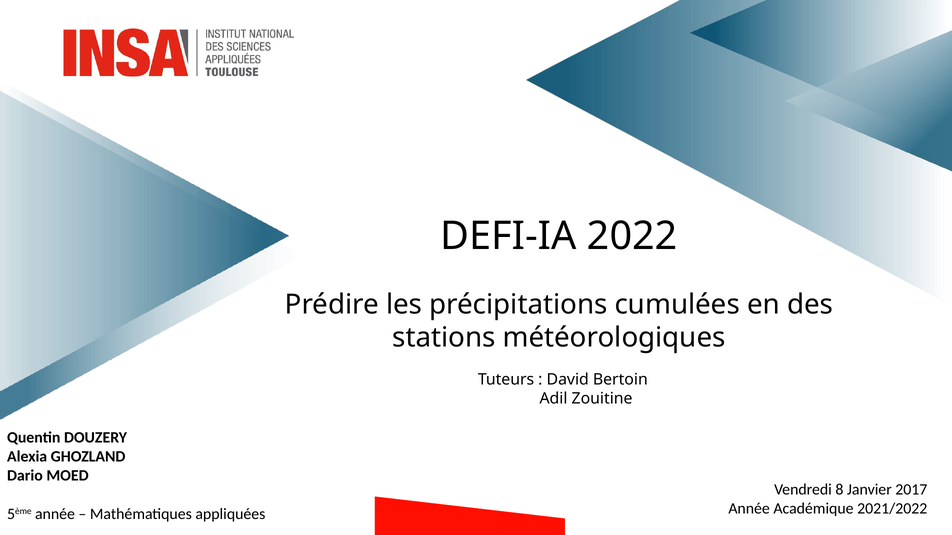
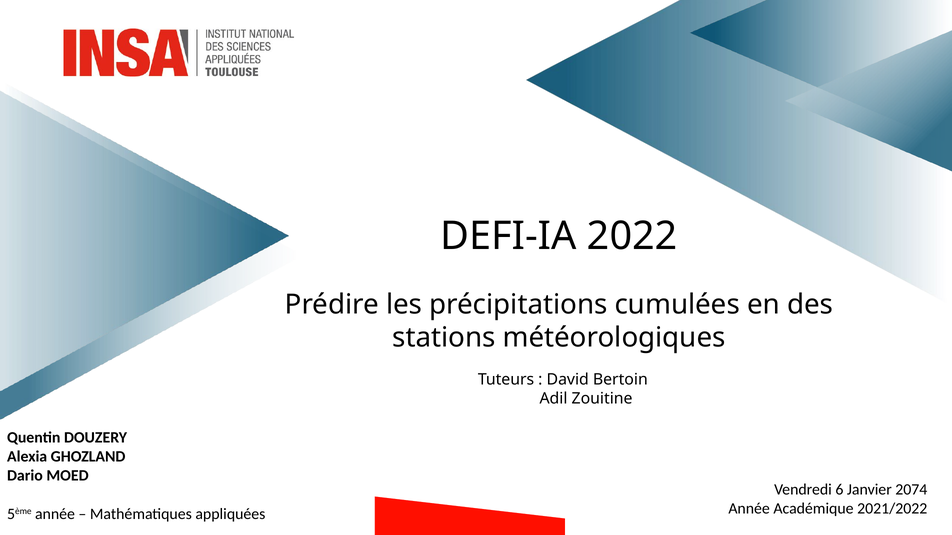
8: 8 -> 6
2017: 2017 -> 2074
